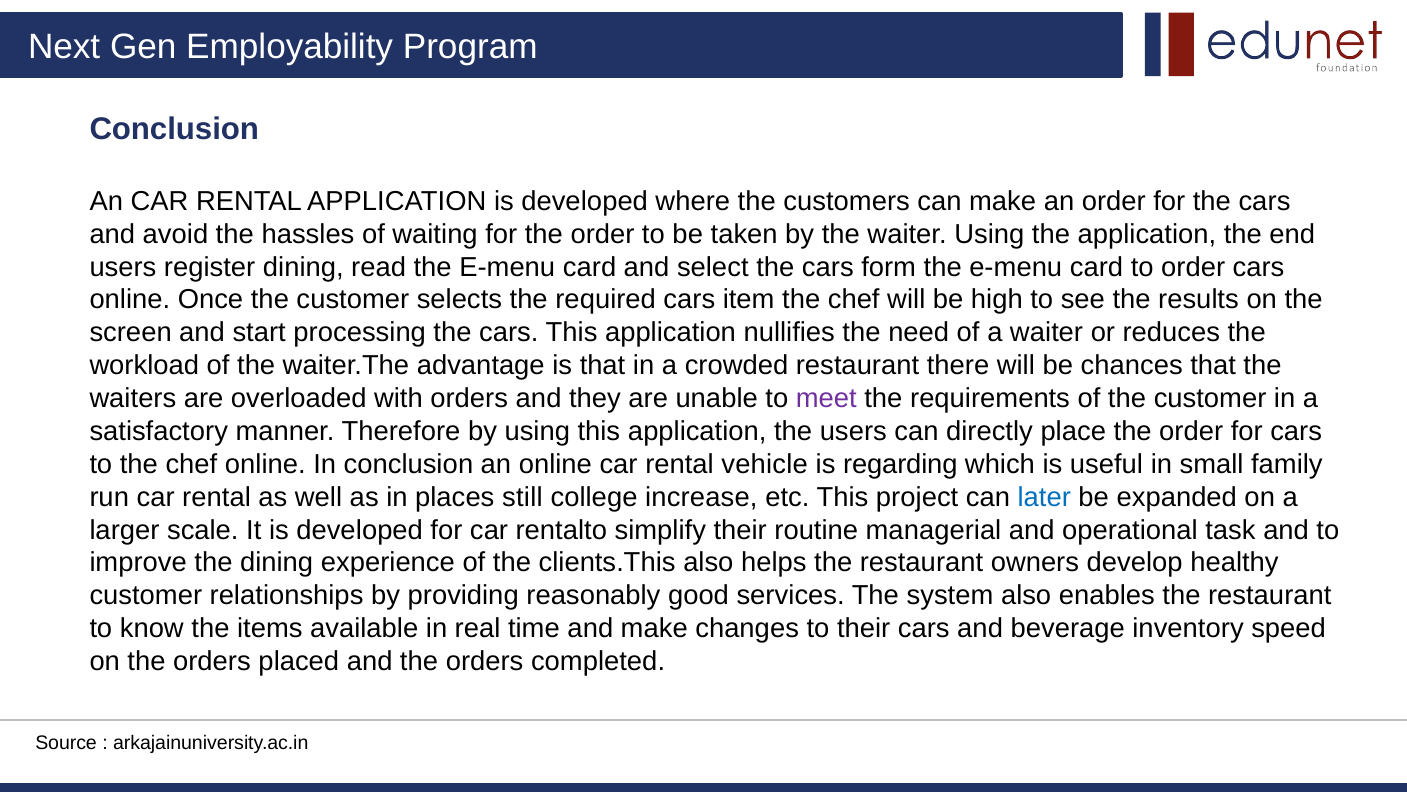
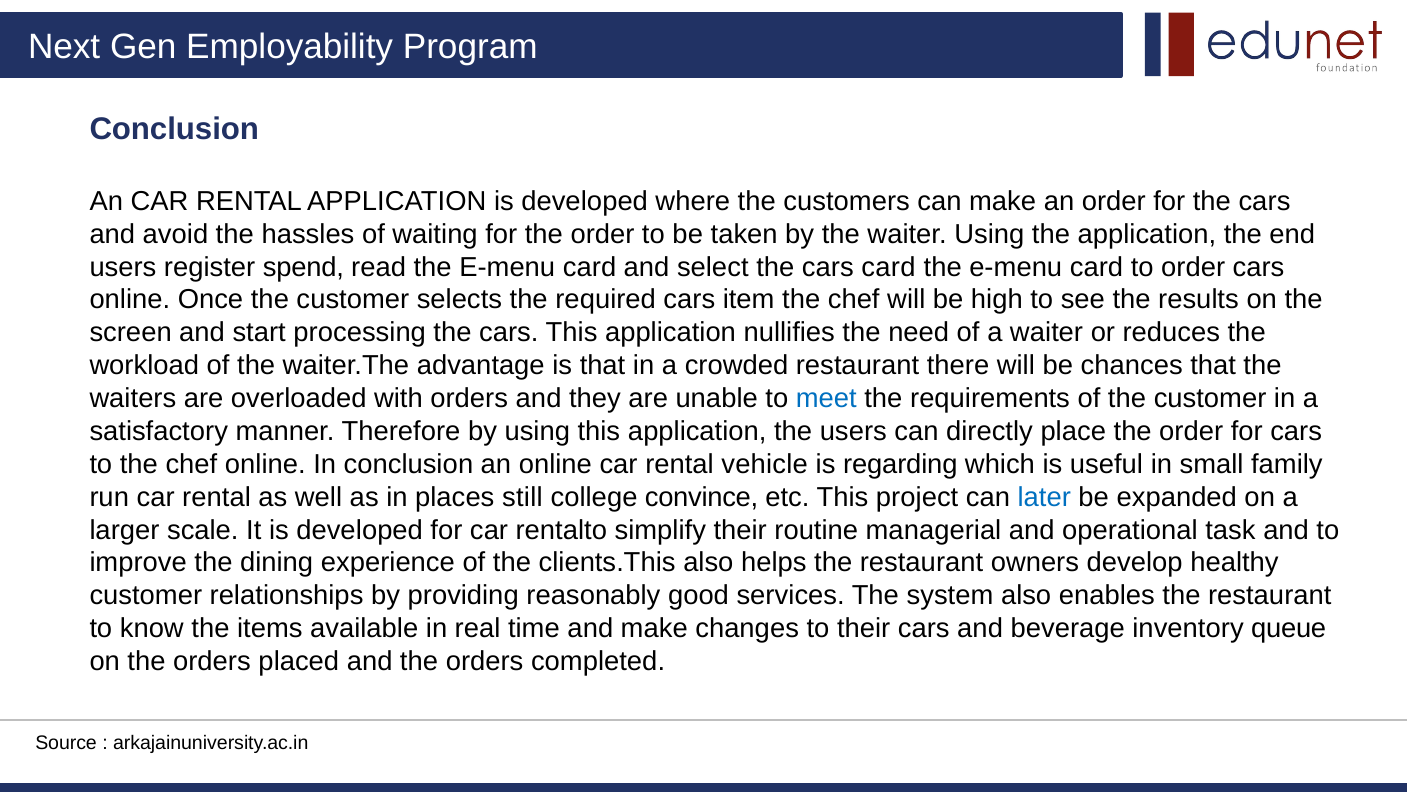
register dining: dining -> spend
cars form: form -> card
meet colour: purple -> blue
increase: increase -> convince
speed: speed -> queue
